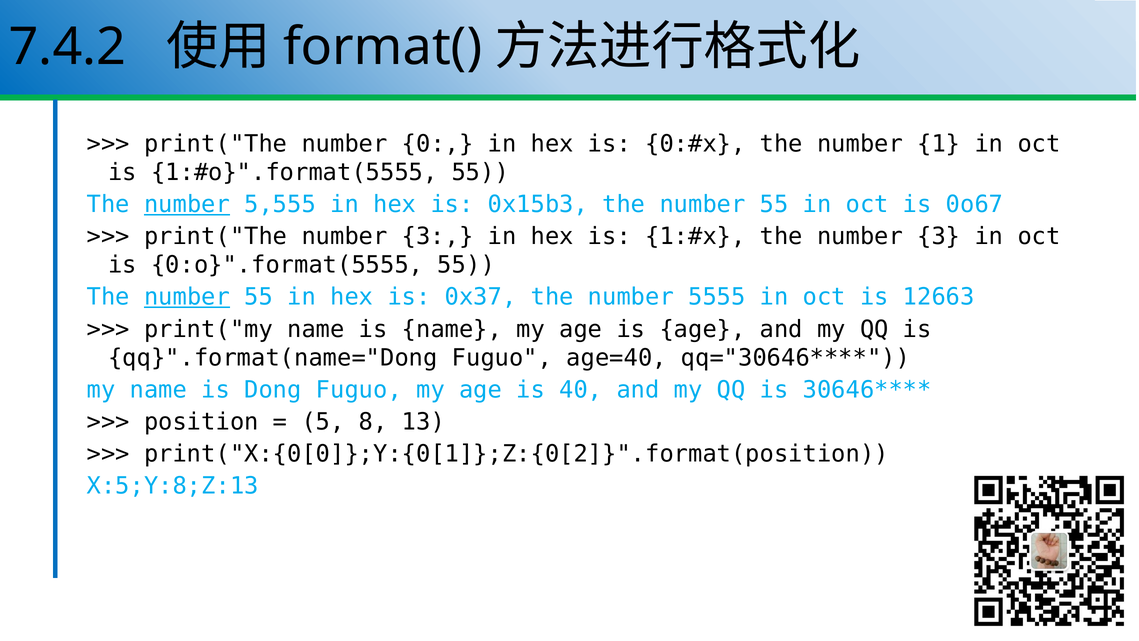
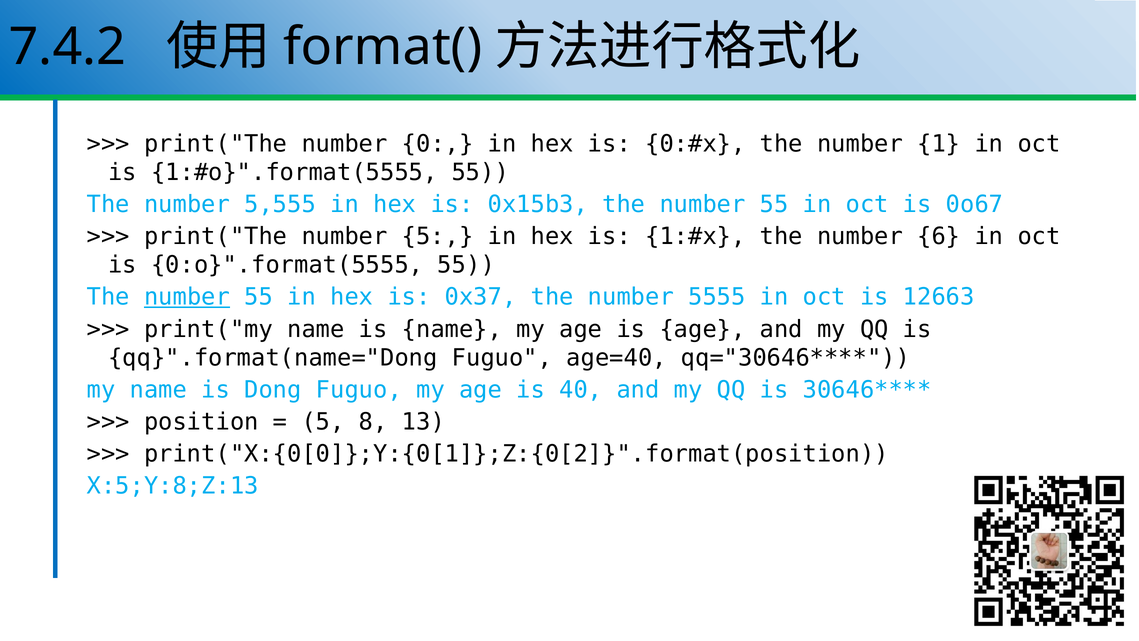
number at (187, 204) underline: present -> none
print("The number 3: 3 -> 5
the number 3: 3 -> 6
